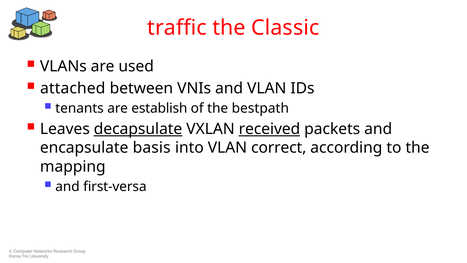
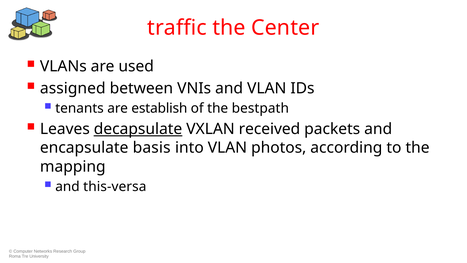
Classic: Classic -> Center
attached: attached -> assigned
received underline: present -> none
correct: correct -> photos
first-versa: first-versa -> this-versa
